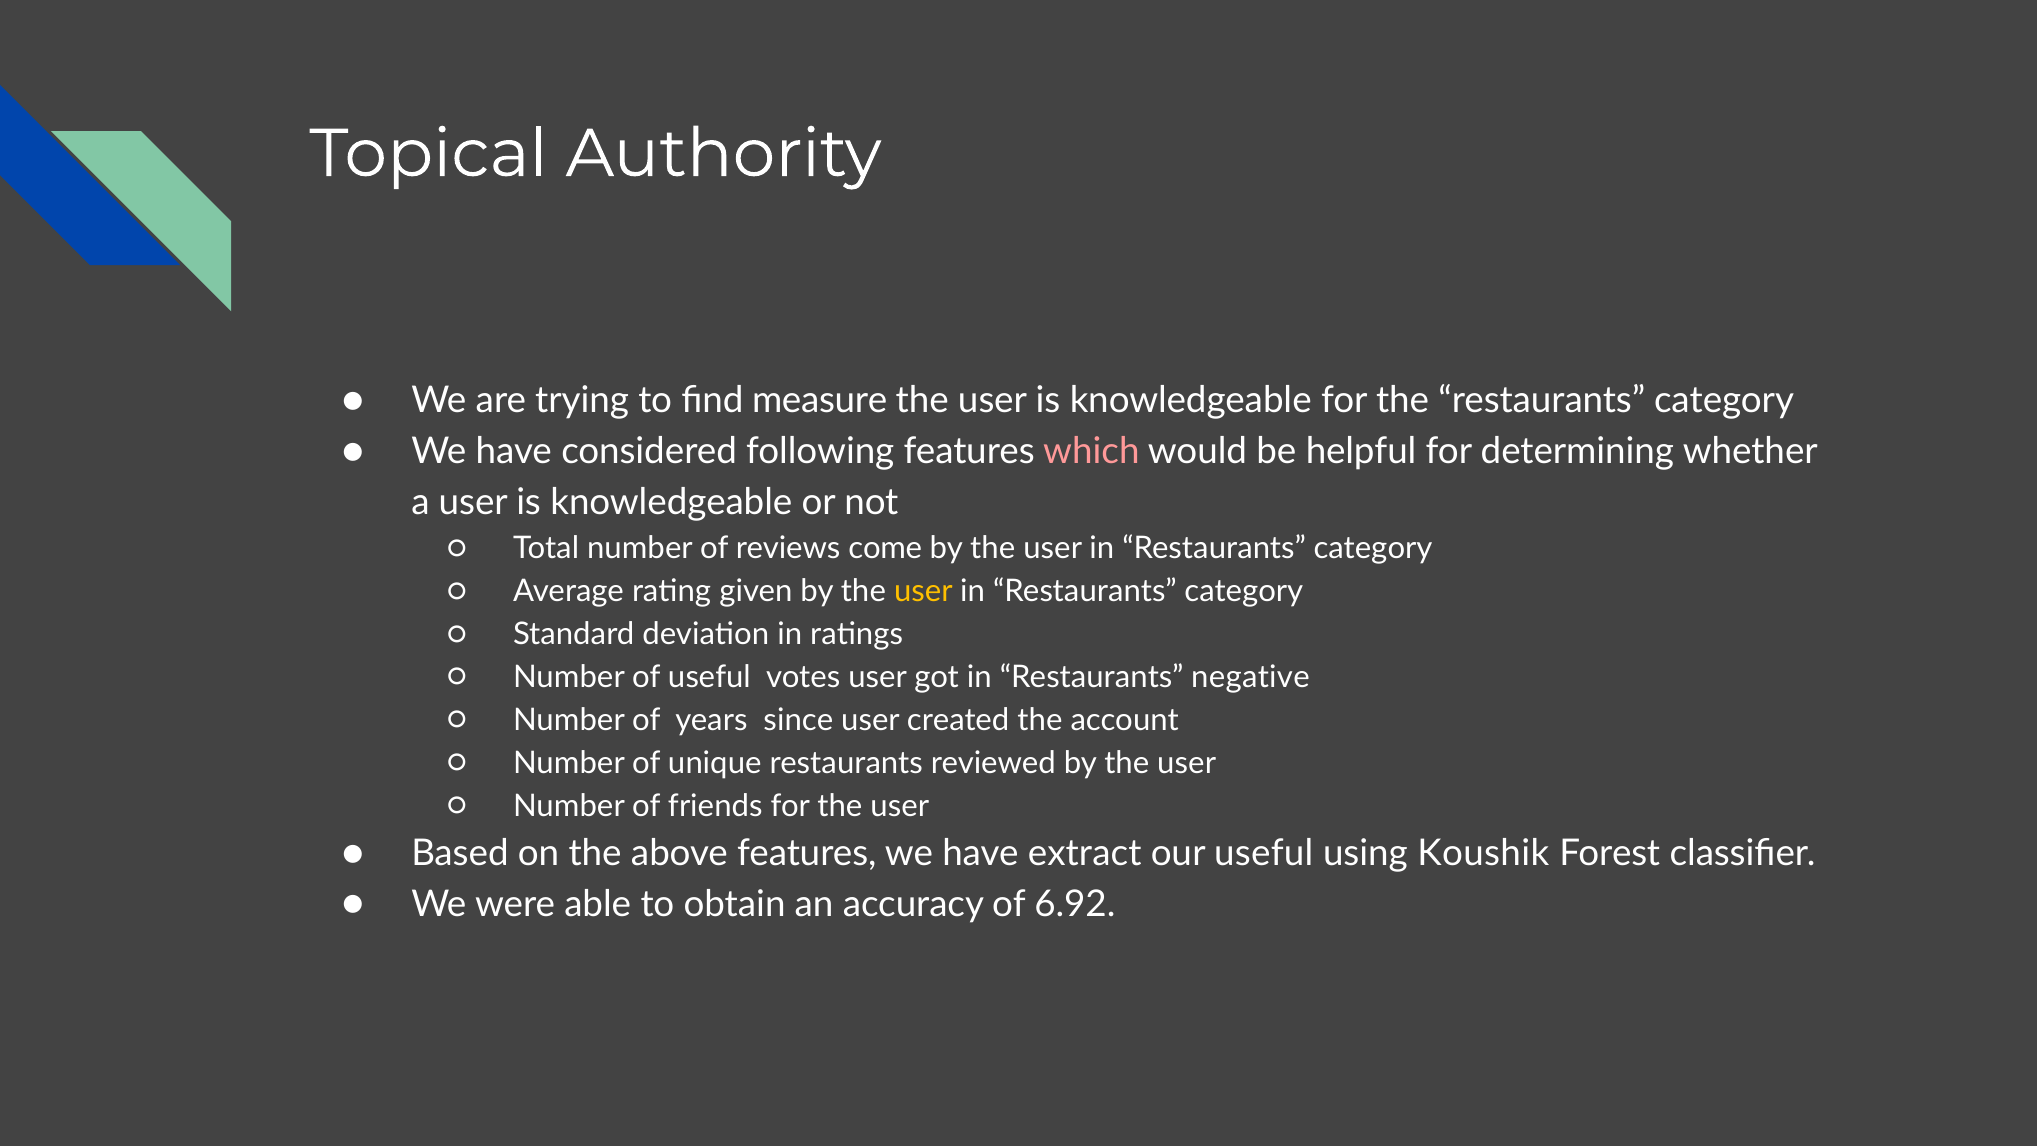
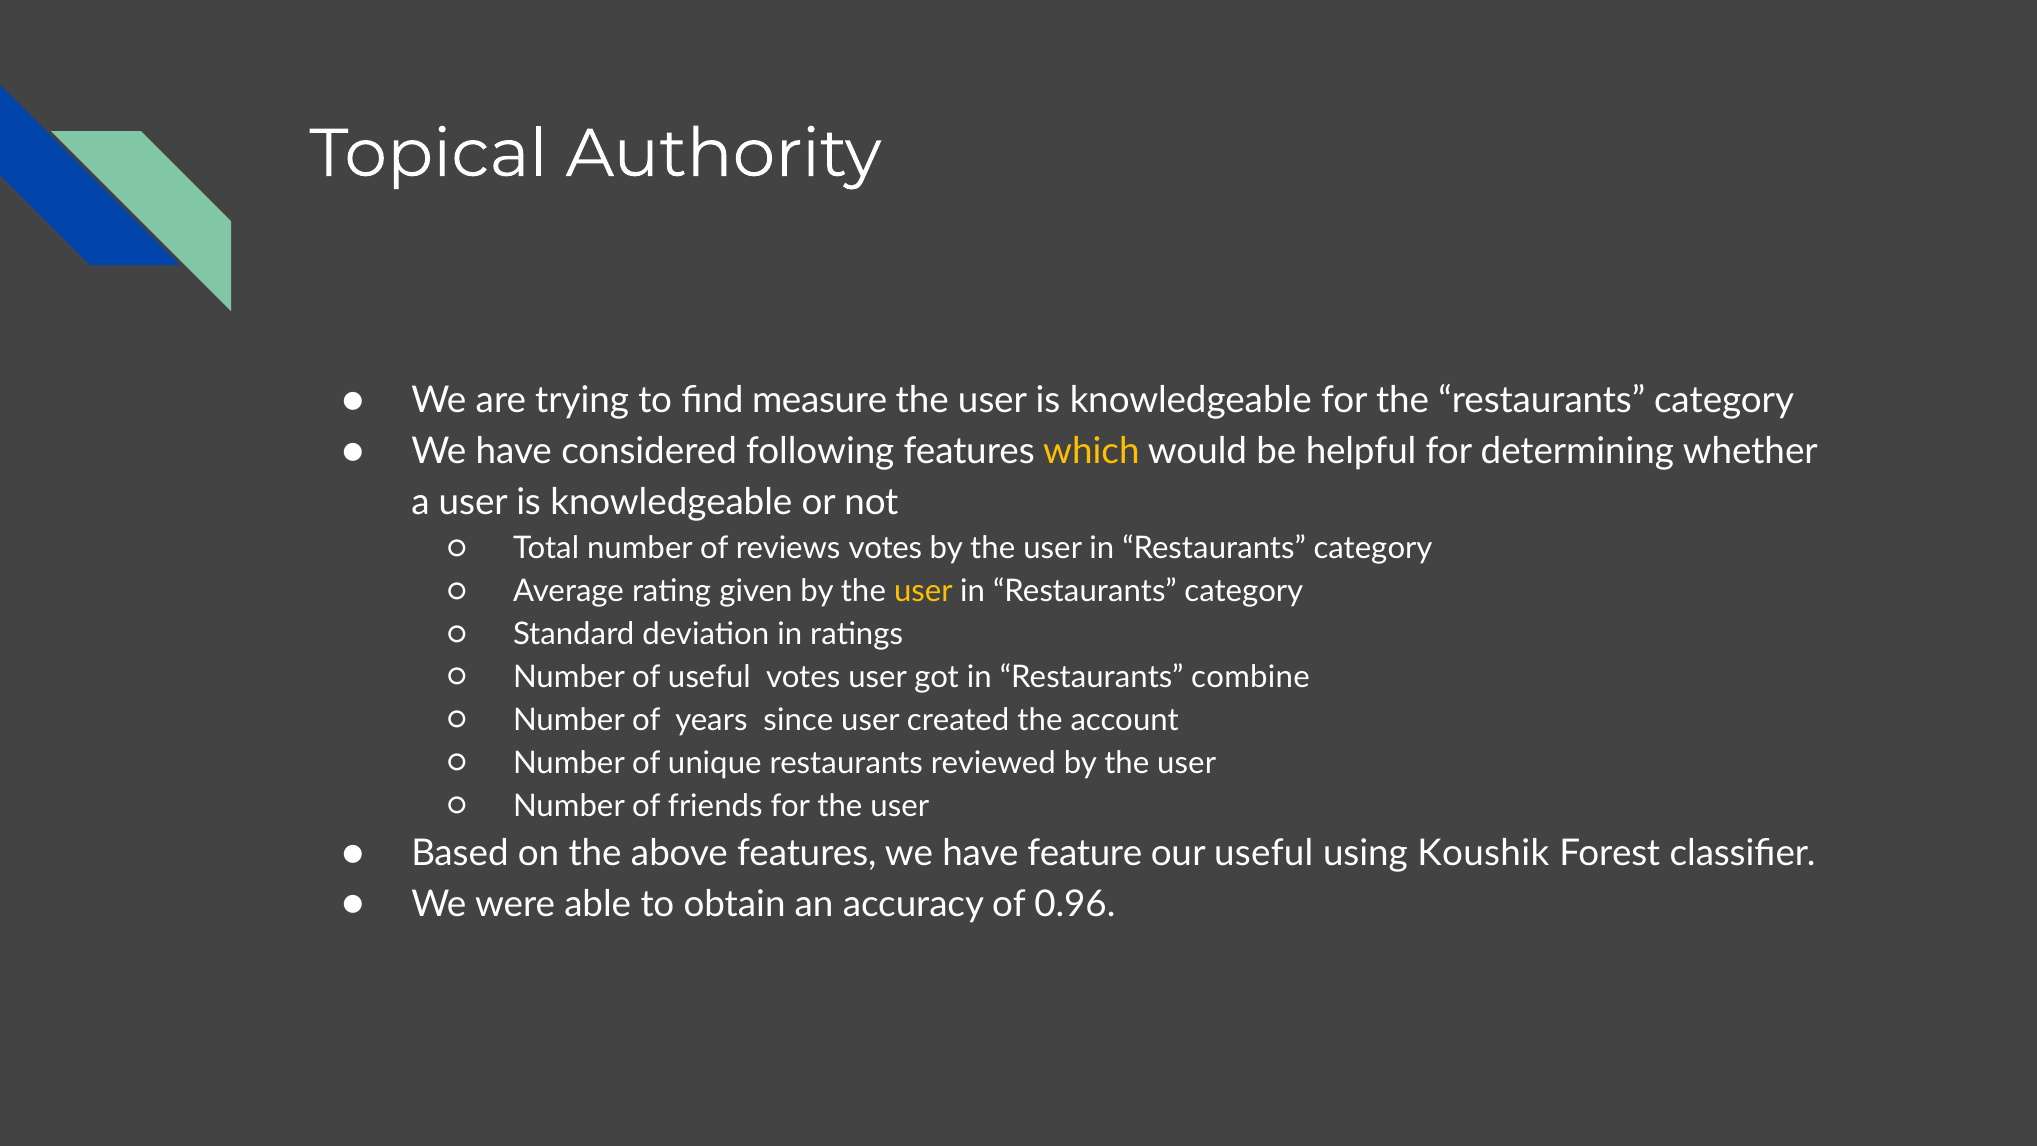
which colour: pink -> yellow
reviews come: come -> votes
negative: negative -> combine
extract: extract -> feature
6.92: 6.92 -> 0.96
